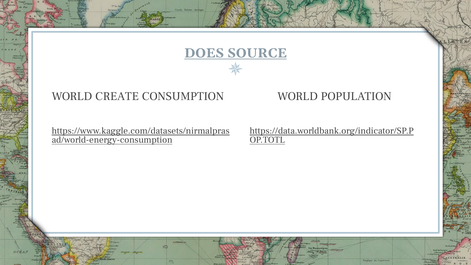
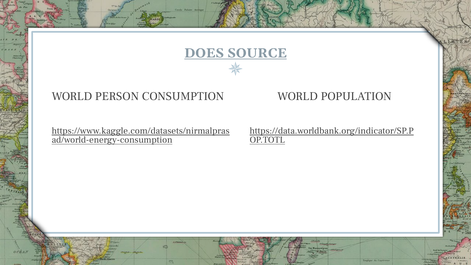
CREATE: CREATE -> PERSON
